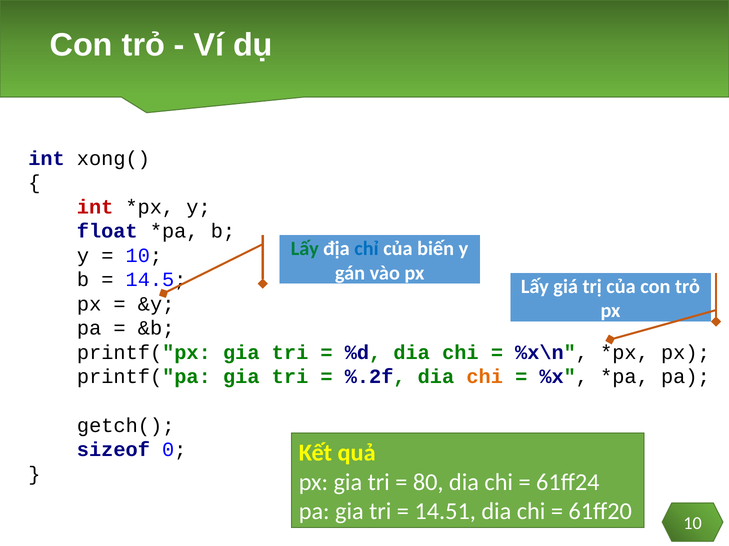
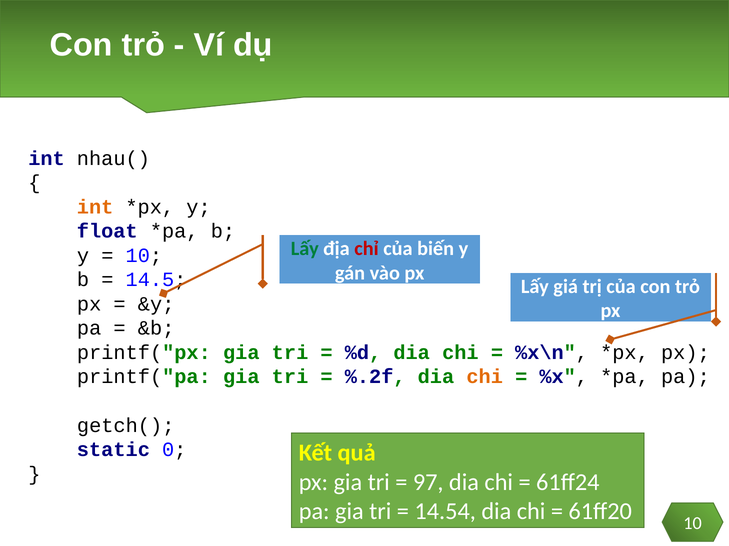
xong(: xong( -> nhau(
int at (95, 207) colour: red -> orange
chỉ colour: blue -> red
sizeof: sizeof -> static
80: 80 -> 97
14.51: 14.51 -> 14.54
